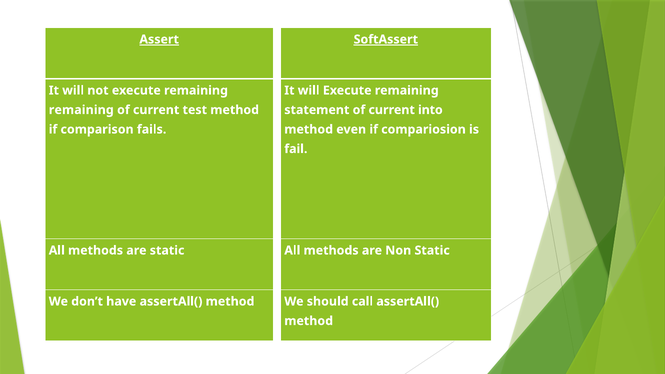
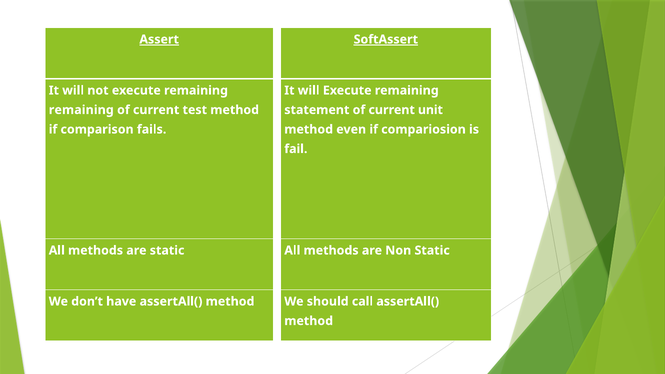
into: into -> unit
